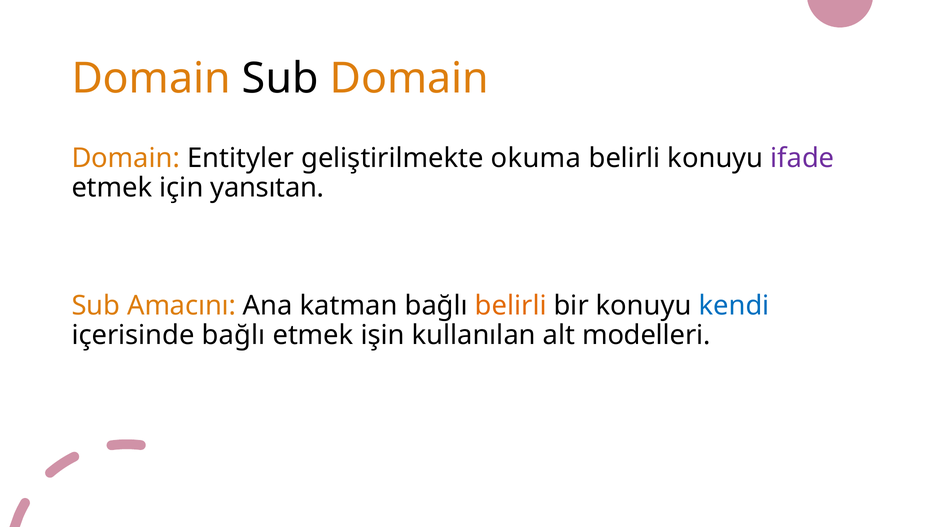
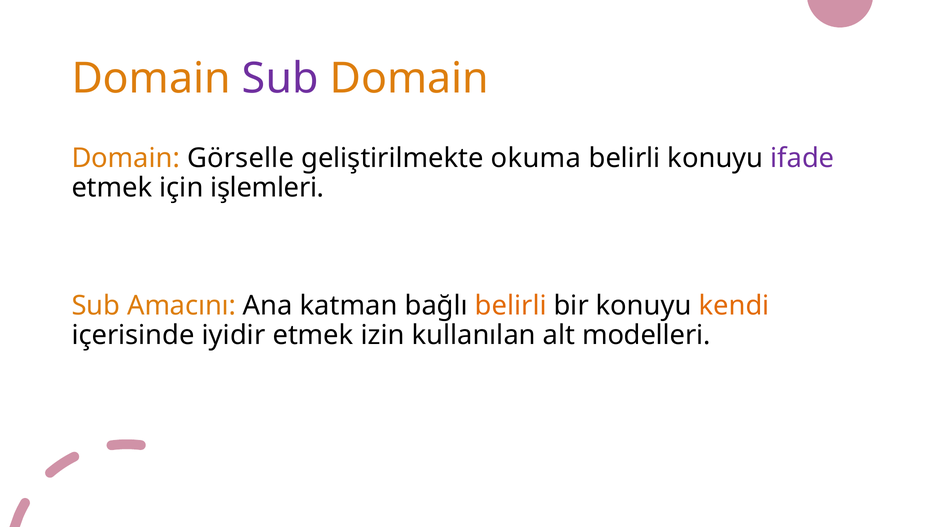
Sub at (280, 79) colour: black -> purple
Entityler: Entityler -> Görselle
yansıtan: yansıtan -> işlemleri
kendi colour: blue -> orange
içerisinde bağlı: bağlı -> iyidir
işin: işin -> izin
